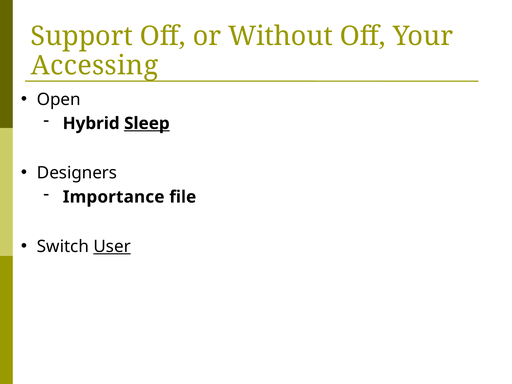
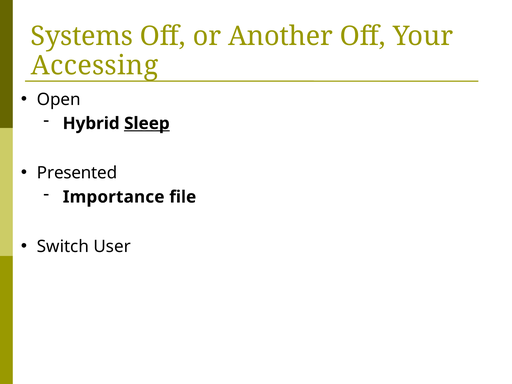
Support: Support -> Systems
Without: Without -> Another
Designers: Designers -> Presented
User underline: present -> none
